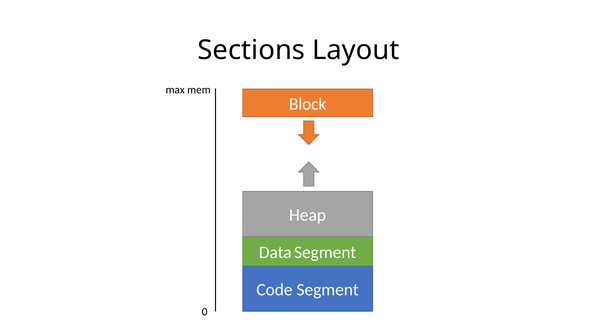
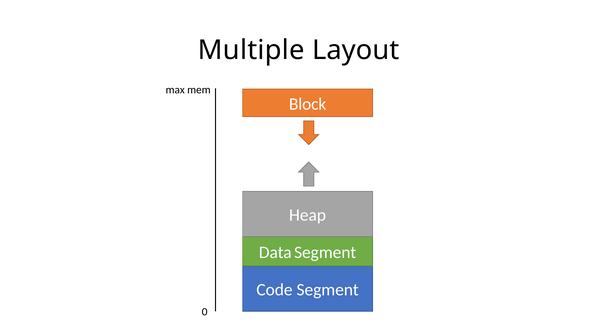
Sections: Sections -> Multiple
